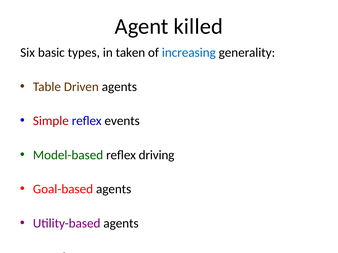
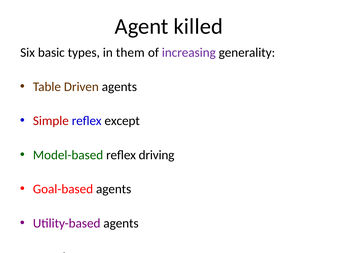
taken: taken -> them
increasing colour: blue -> purple
events: events -> except
